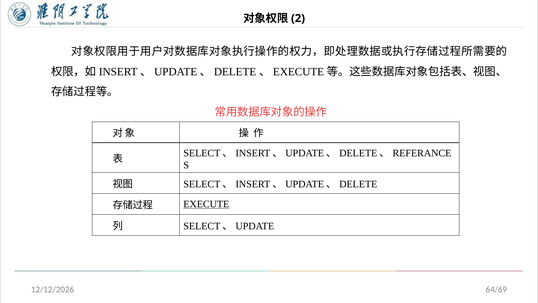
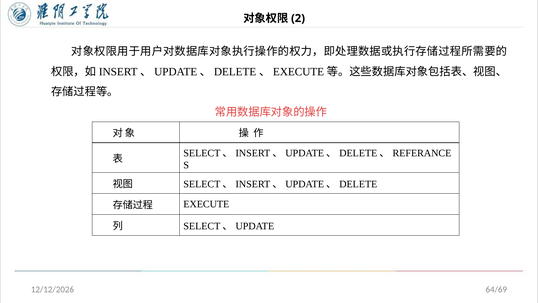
EXECUTE underline: present -> none
